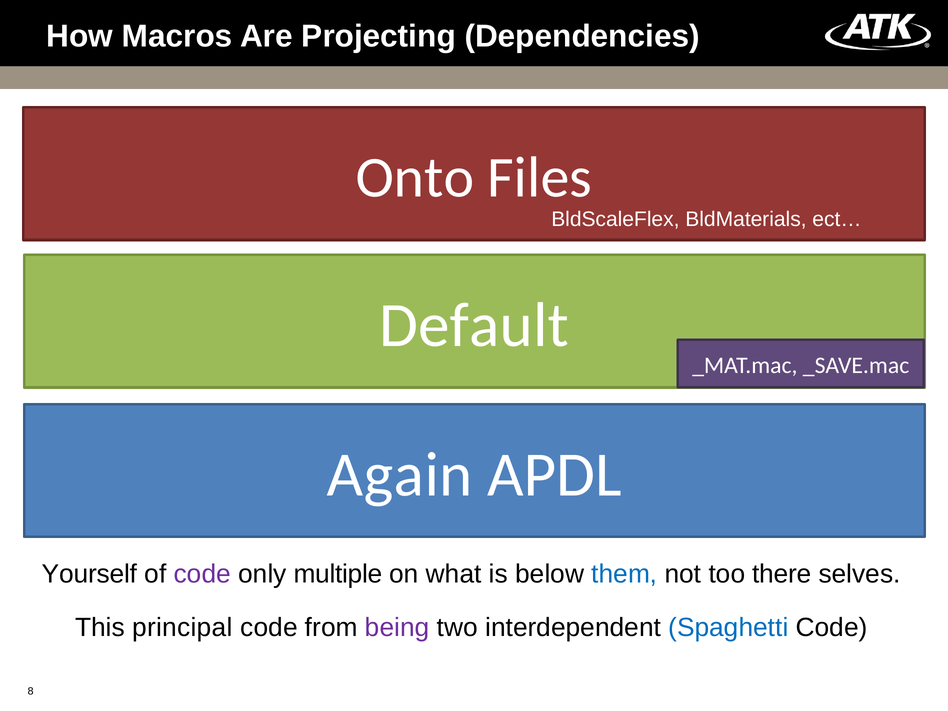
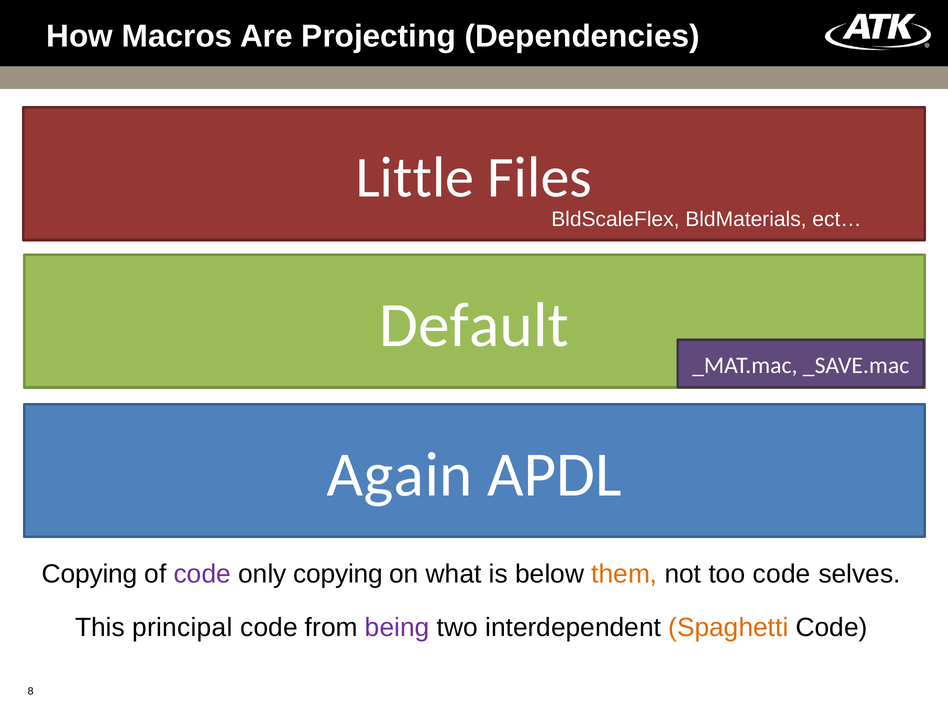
Onto: Onto -> Little
Yourself at (90, 574): Yourself -> Copying
only multiple: multiple -> copying
them colour: blue -> orange
too there: there -> code
Spaghetti colour: blue -> orange
